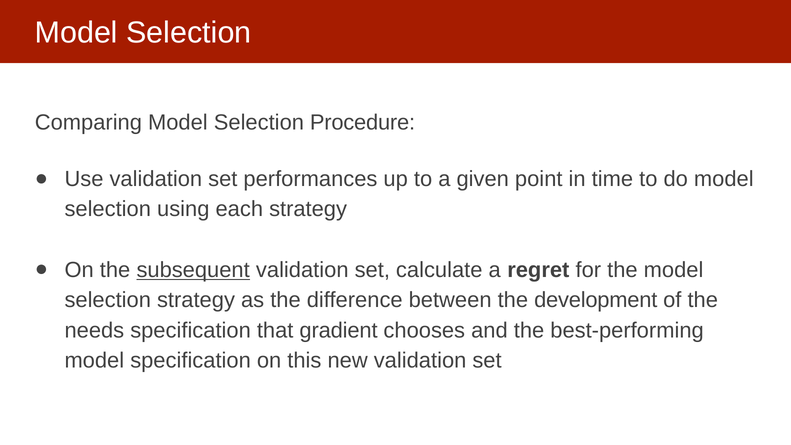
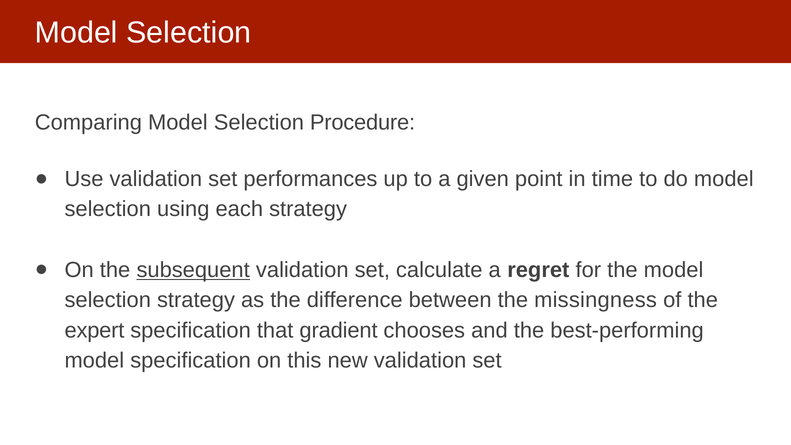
development: development -> missingness
needs: needs -> expert
